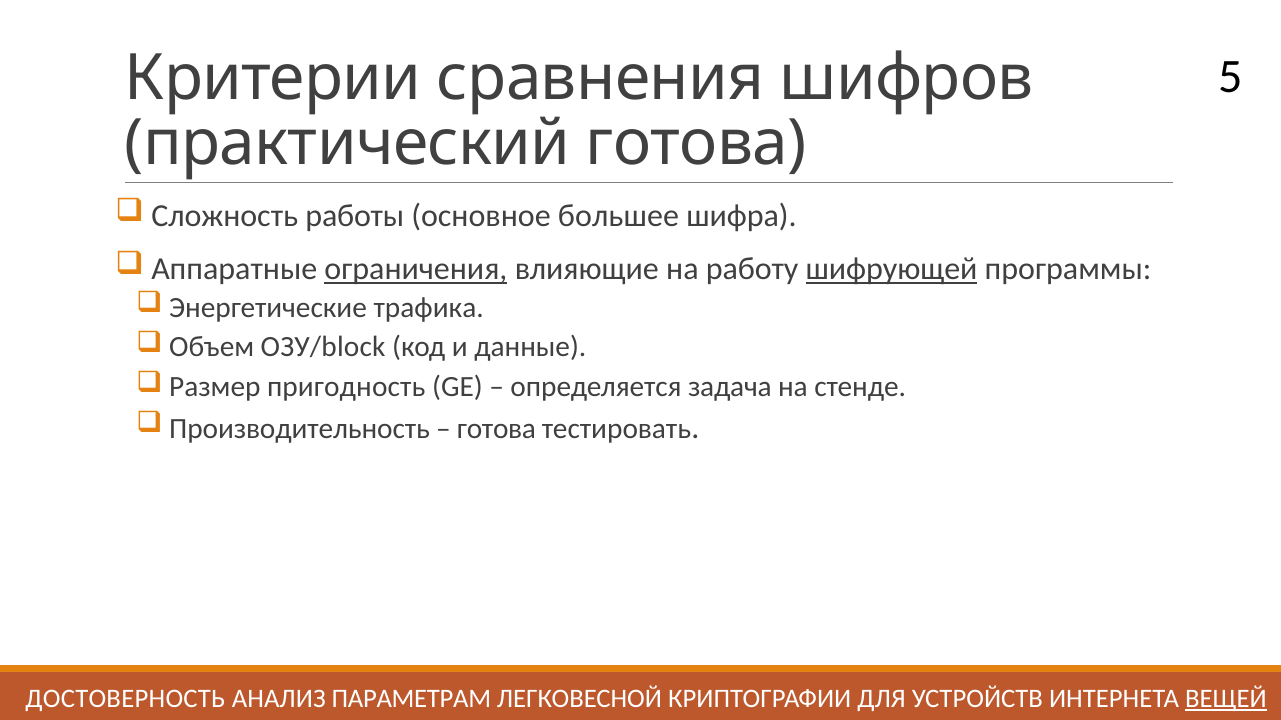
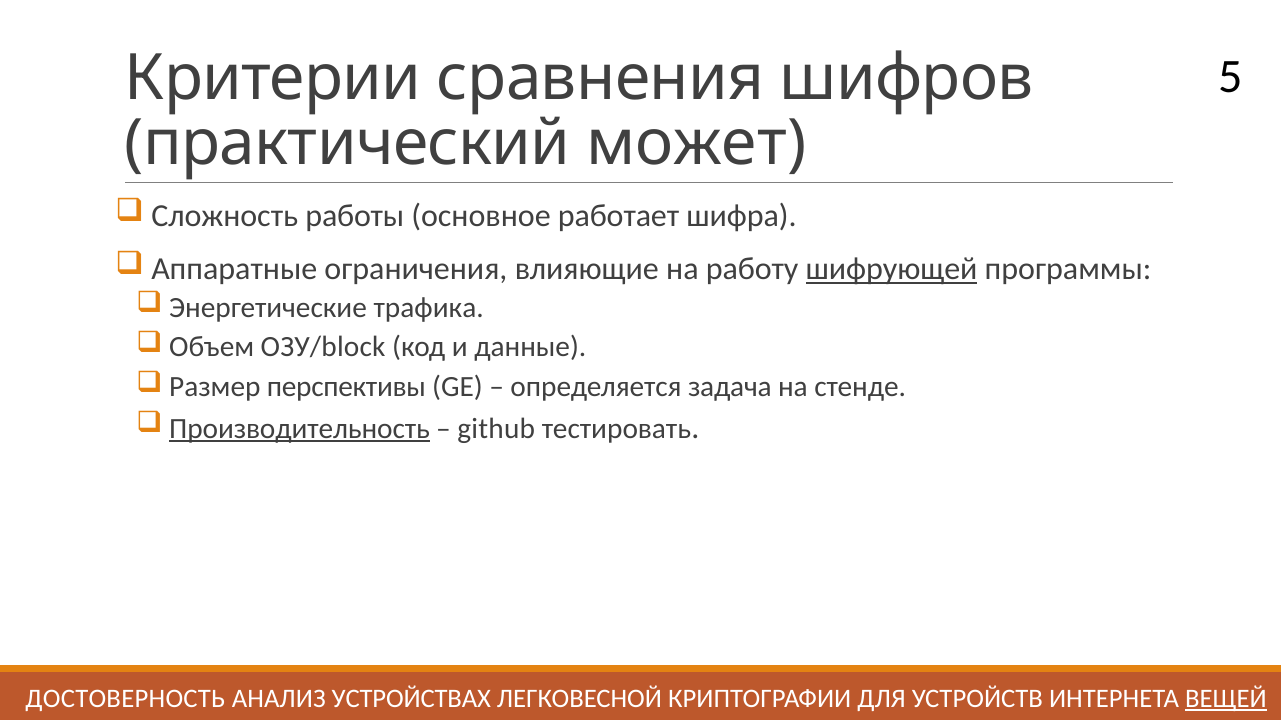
практический готова: готова -> может
большее: большее -> работает
ограничения underline: present -> none
пригодность: пригодность -> перспективы
Производительность underline: none -> present
готова at (497, 429): готова -> github
ПАРАМЕТРАМ: ПАРАМЕТРАМ -> УСТРОЙСТВАХ
